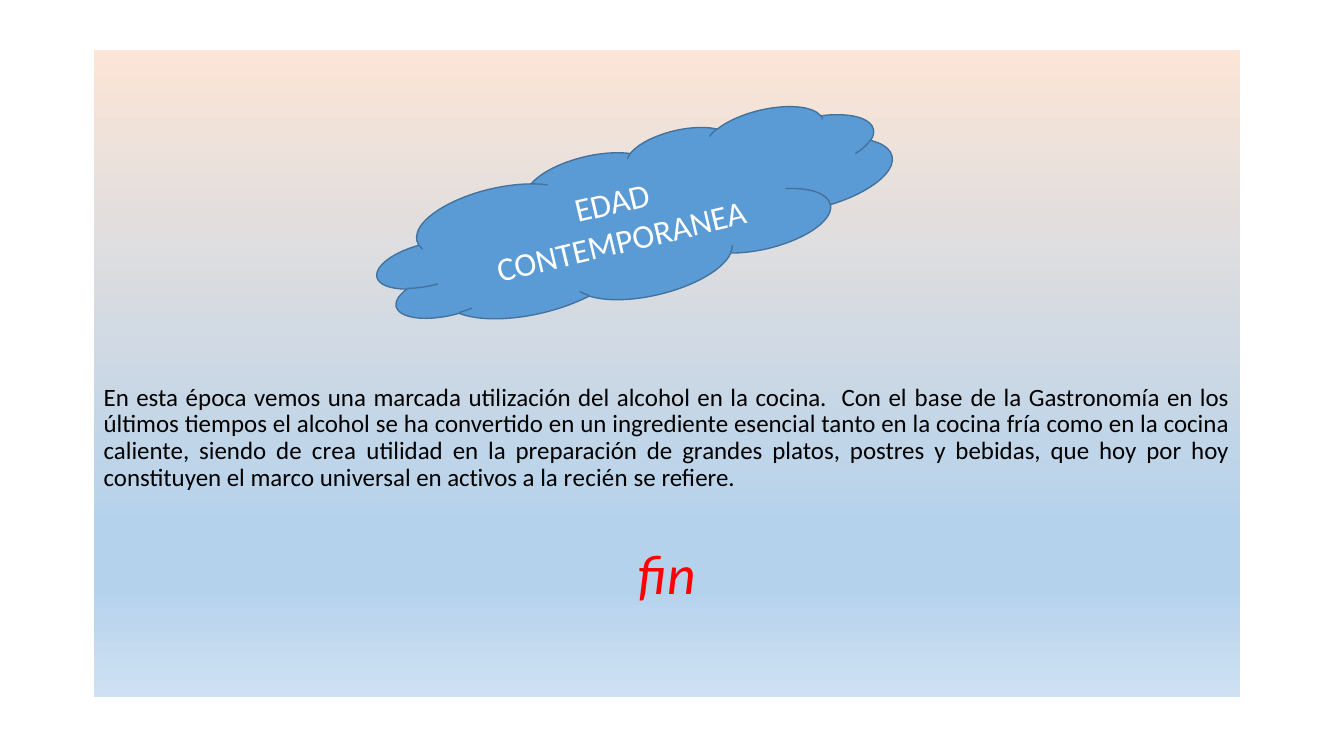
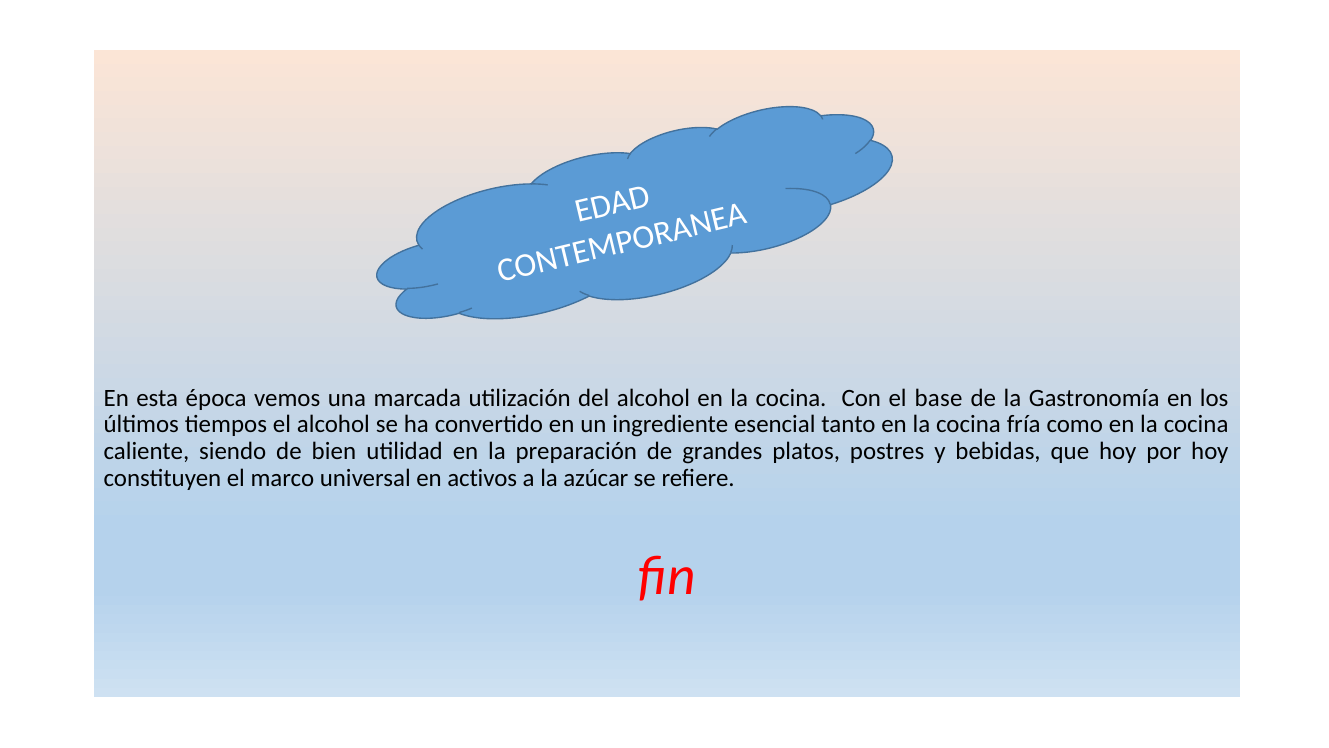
crea: crea -> bien
recién: recién -> azúcar
